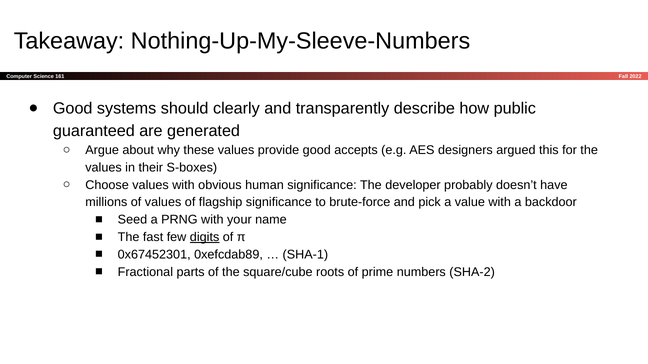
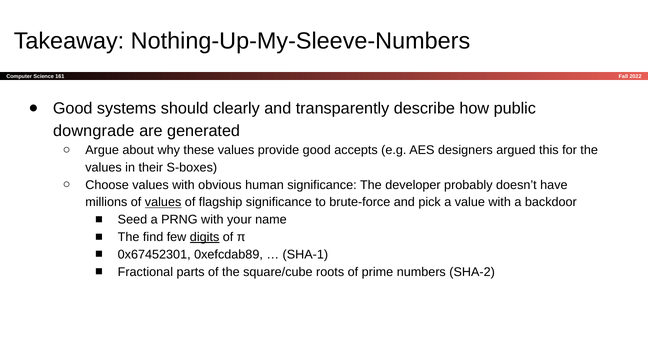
guaranteed: guaranteed -> downgrade
values at (163, 203) underline: none -> present
fast: fast -> find
